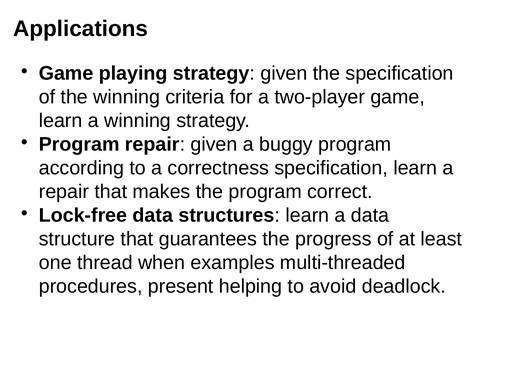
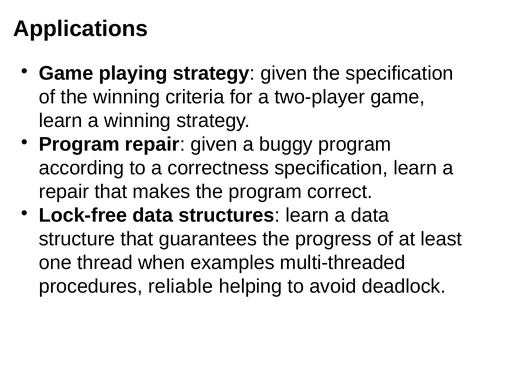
present: present -> reliable
